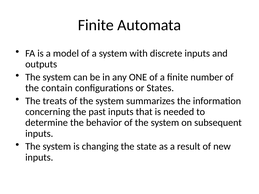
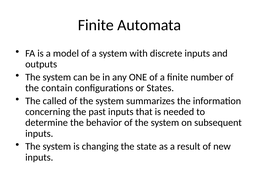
treats: treats -> called
